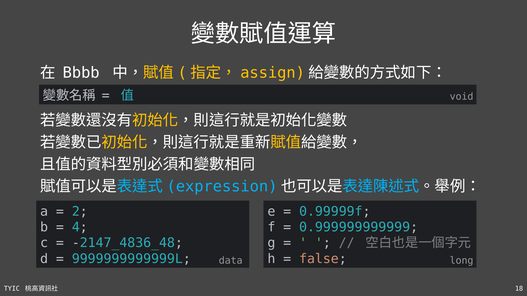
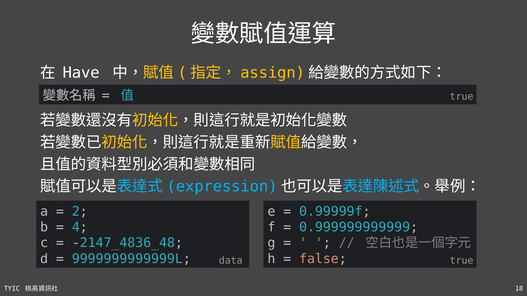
Bbbb: Bbbb -> Have
void at (462, 97): void -> true
false long: long -> true
